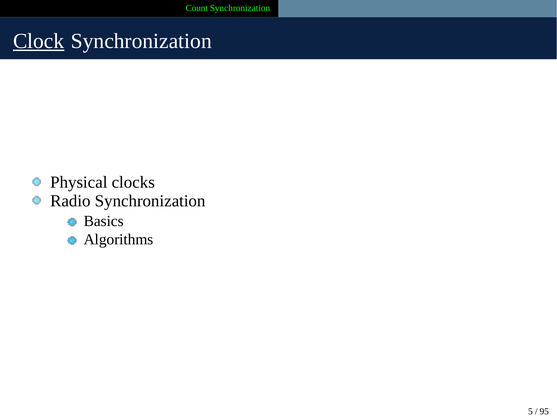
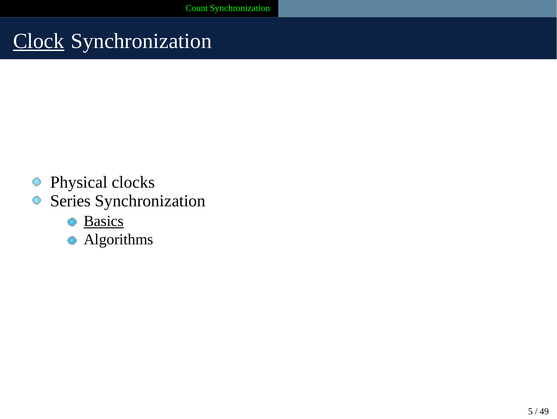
Radio: Radio -> Series
Basics underline: none -> present
95: 95 -> 49
